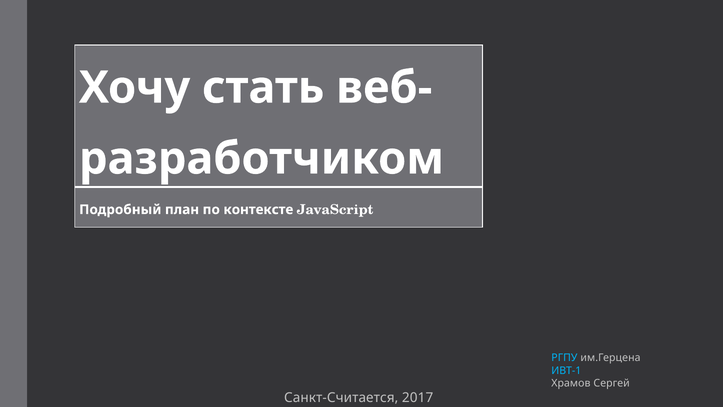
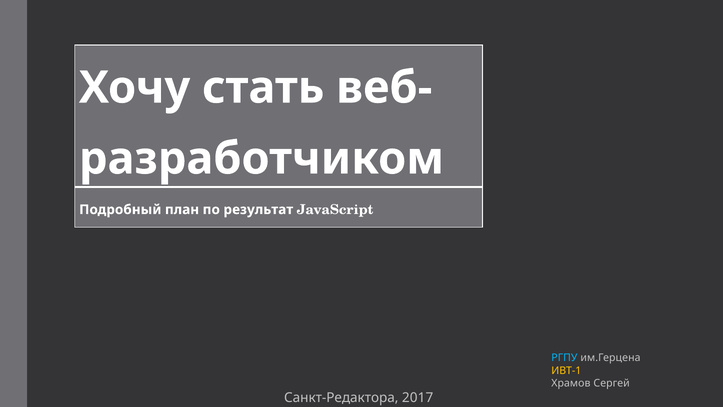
контексте: контексте -> результат
ИВТ-1 colour: light blue -> yellow
Санкт-Считается: Санкт-Считается -> Санкт-Редактора
